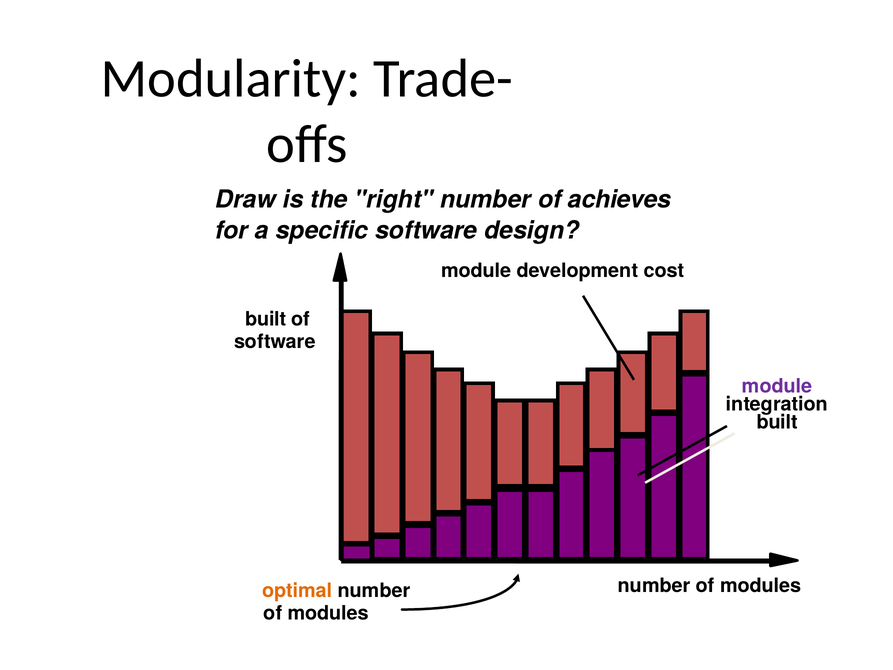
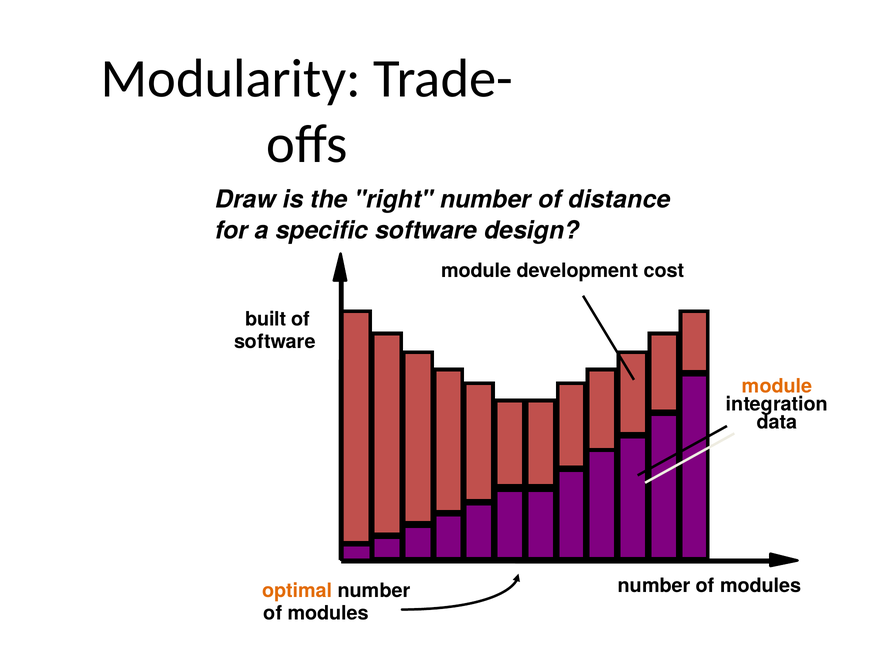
achieves: achieves -> distance
module at (777, 386) colour: purple -> orange
built at (777, 422): built -> data
